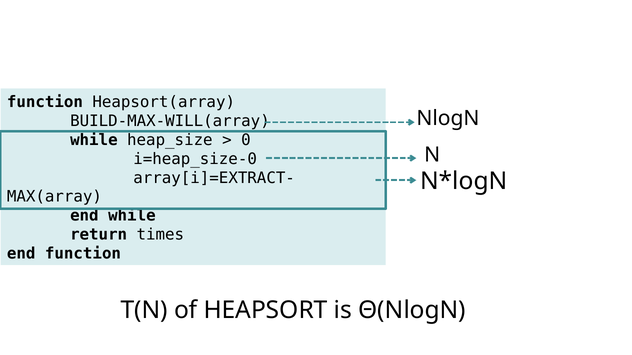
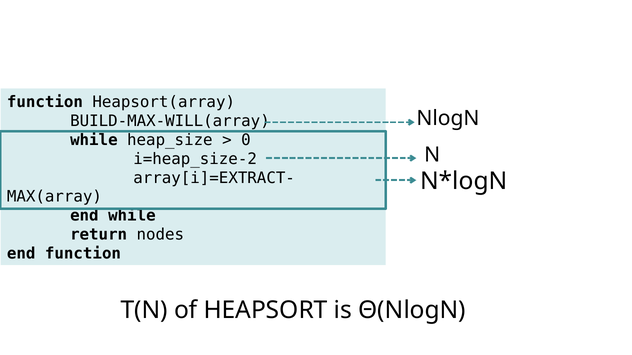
i=heap_size-0: i=heap_size-0 -> i=heap_size-2
times: times -> nodes
